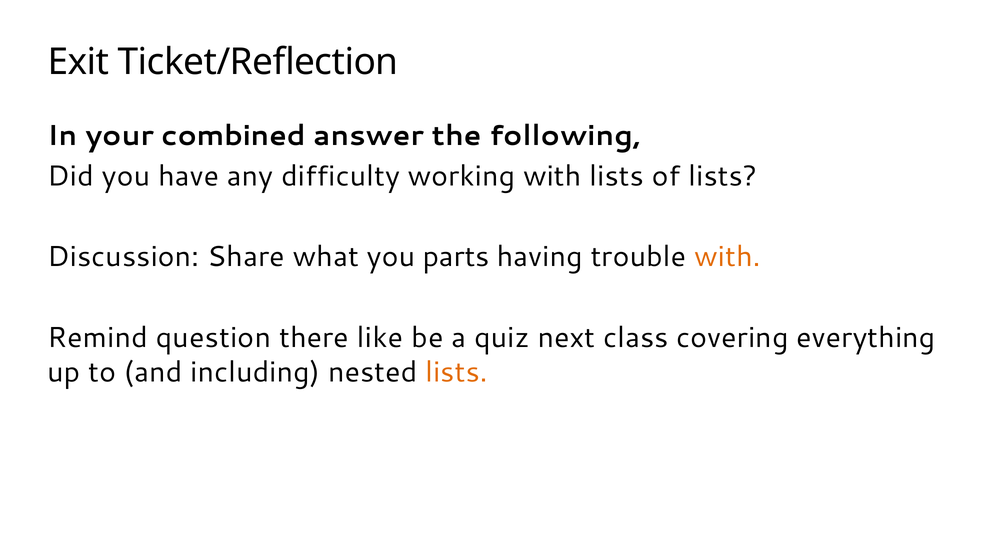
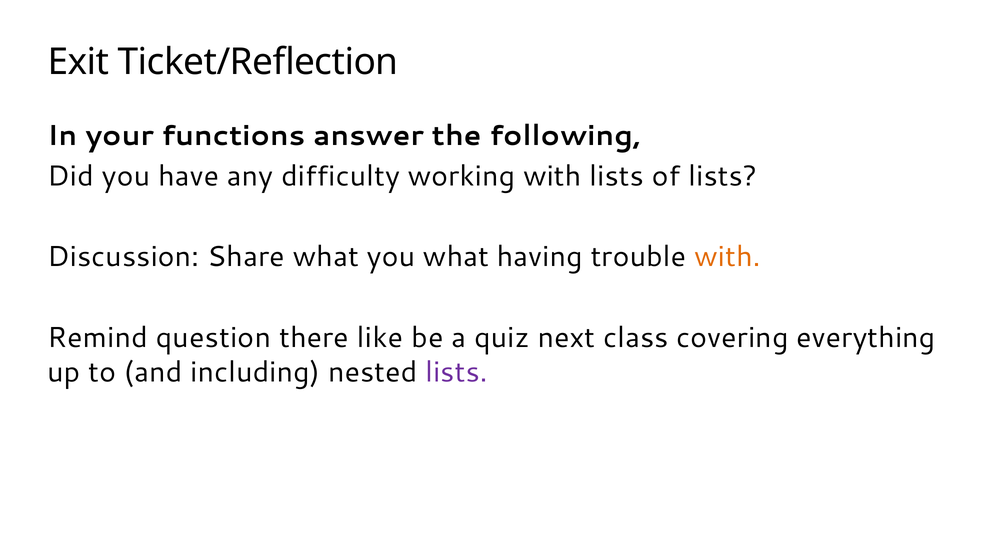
combined: combined -> functions
you parts: parts -> what
lists at (457, 372) colour: orange -> purple
